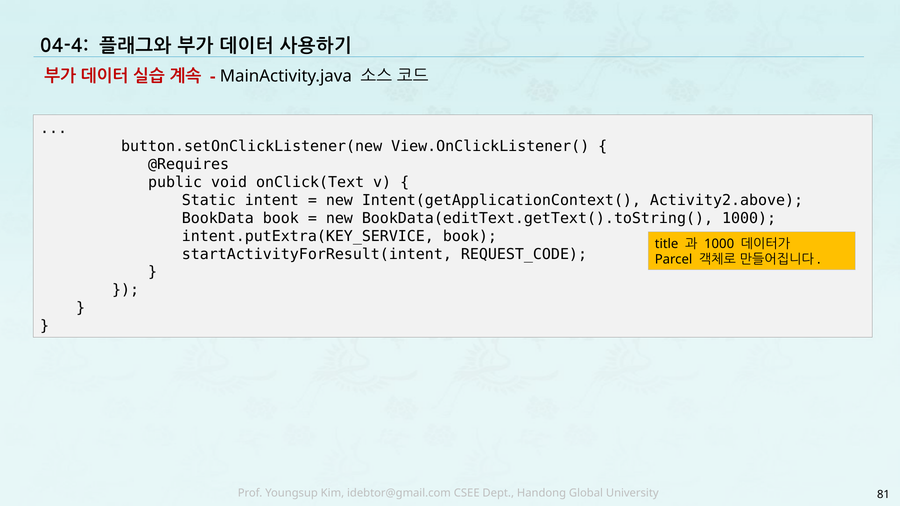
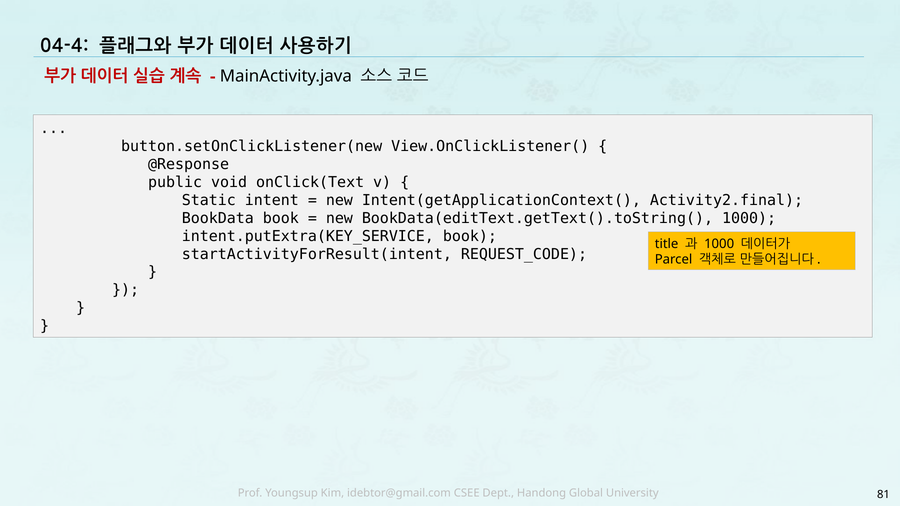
@Requires: @Requires -> @Response
Activity2.above: Activity2.above -> Activity2.final
